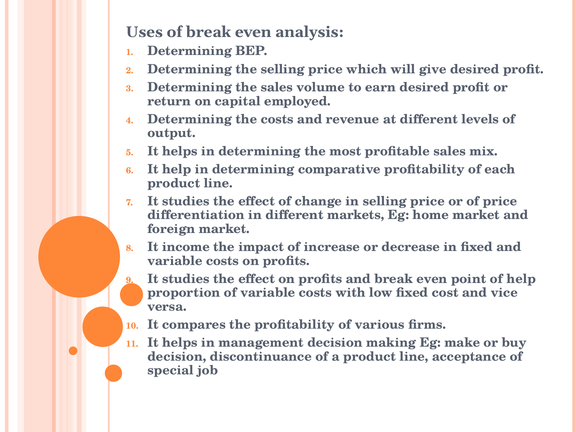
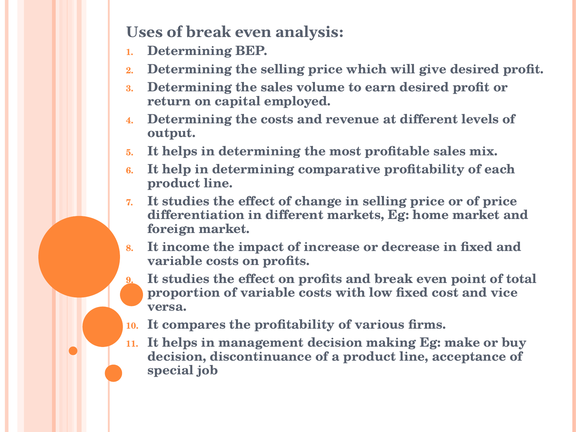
of help: help -> total
